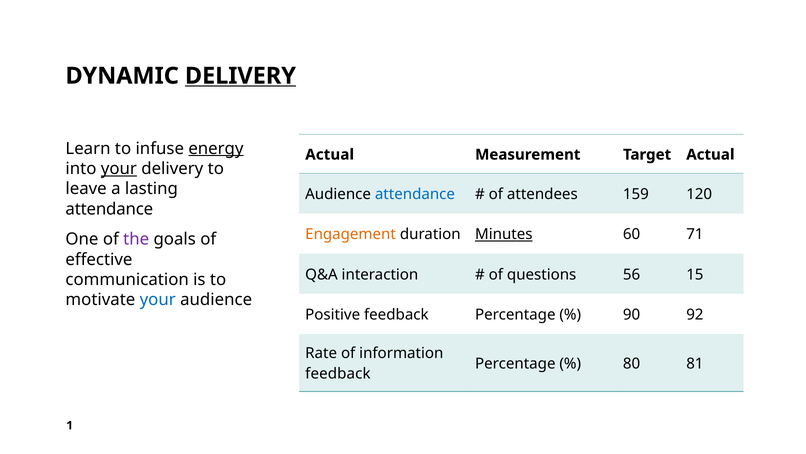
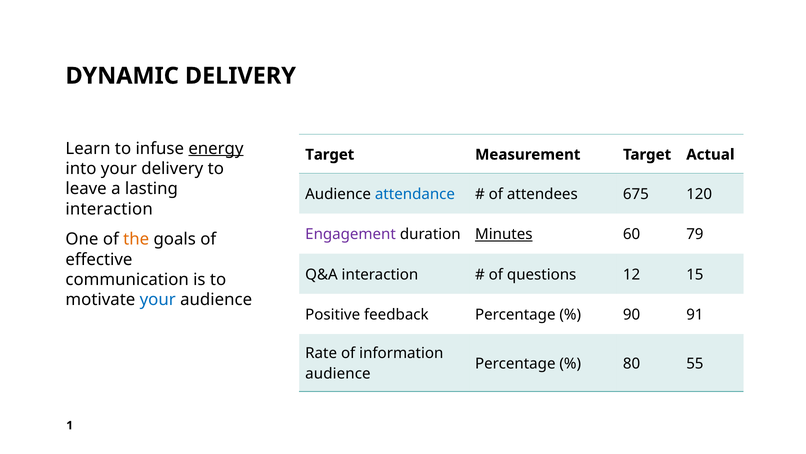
DELIVERY at (240, 76) underline: present -> none
Actual at (330, 154): Actual -> Target
your at (119, 168) underline: present -> none
159: 159 -> 675
attendance at (109, 209): attendance -> interaction
Engagement colour: orange -> purple
71: 71 -> 79
the colour: purple -> orange
56: 56 -> 12
92: 92 -> 91
81: 81 -> 55
feedback at (338, 373): feedback -> audience
